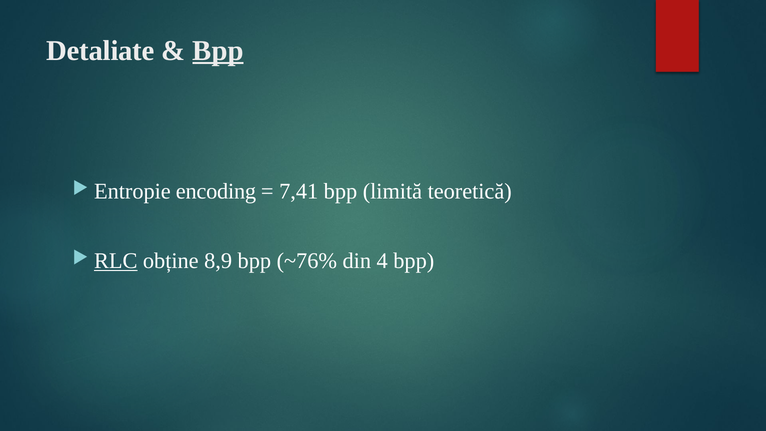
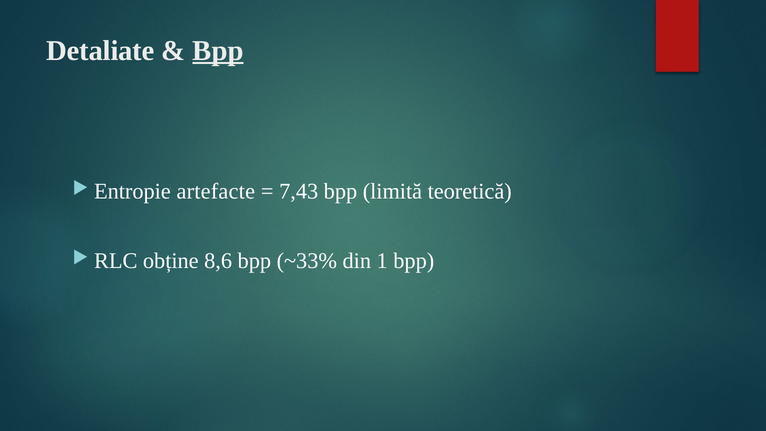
encoding: encoding -> artefacte
7,41: 7,41 -> 7,43
RLC underline: present -> none
8,9: 8,9 -> 8,6
~76%: ~76% -> ~33%
4: 4 -> 1
